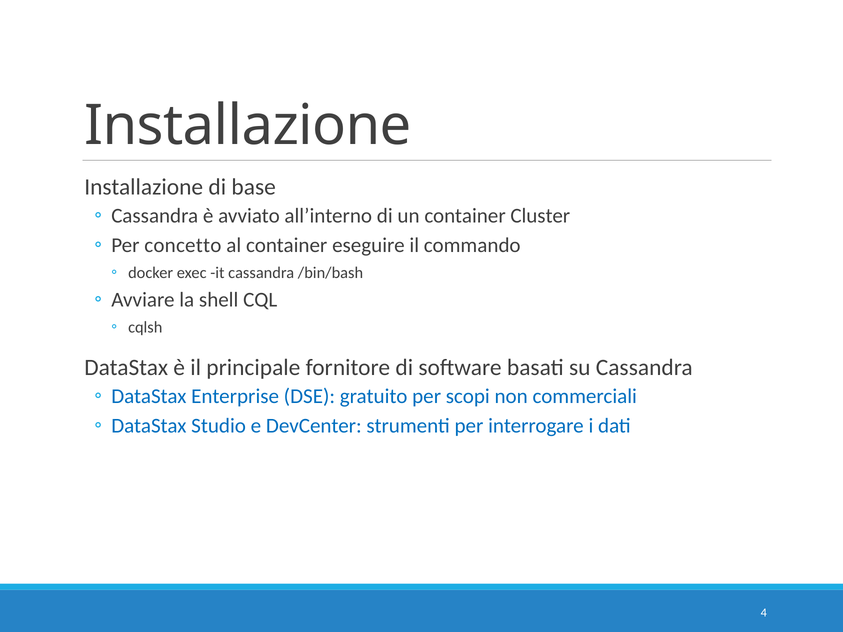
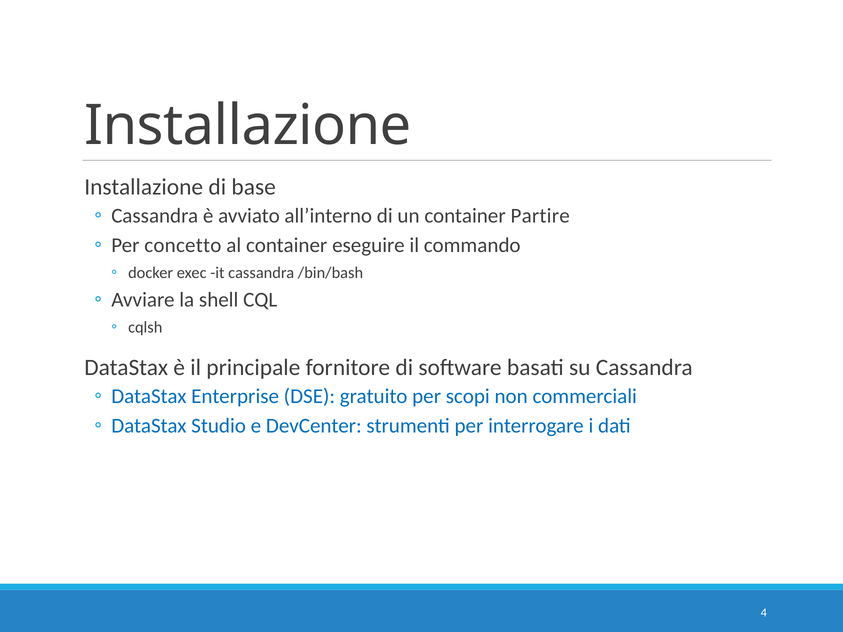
Cluster: Cluster -> Partire
